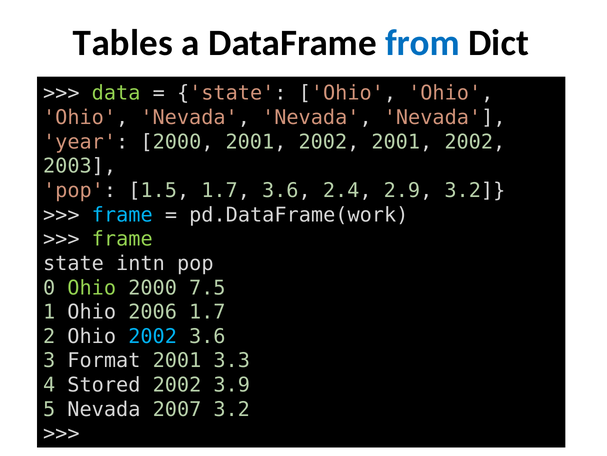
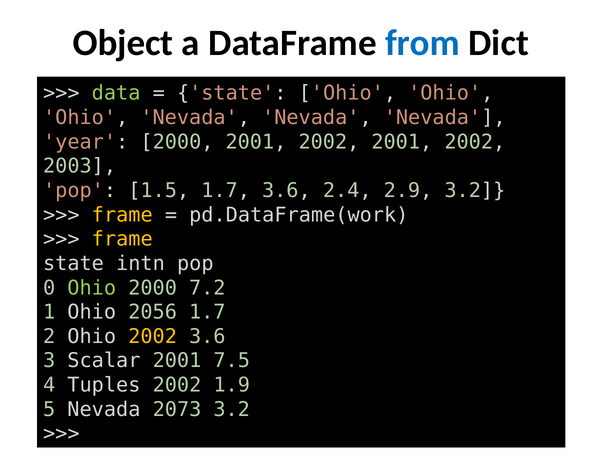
Tables: Tables -> Object
frame at (122, 215) colour: light blue -> yellow
frame at (122, 239) colour: light green -> yellow
7.5: 7.5 -> 7.2
2006: 2006 -> 2056
2002 at (153, 336) colour: light blue -> yellow
Format: Format -> Scalar
3.3: 3.3 -> 7.5
Stored: Stored -> Tuples
3.9: 3.9 -> 1.9
2007: 2007 -> 2073
